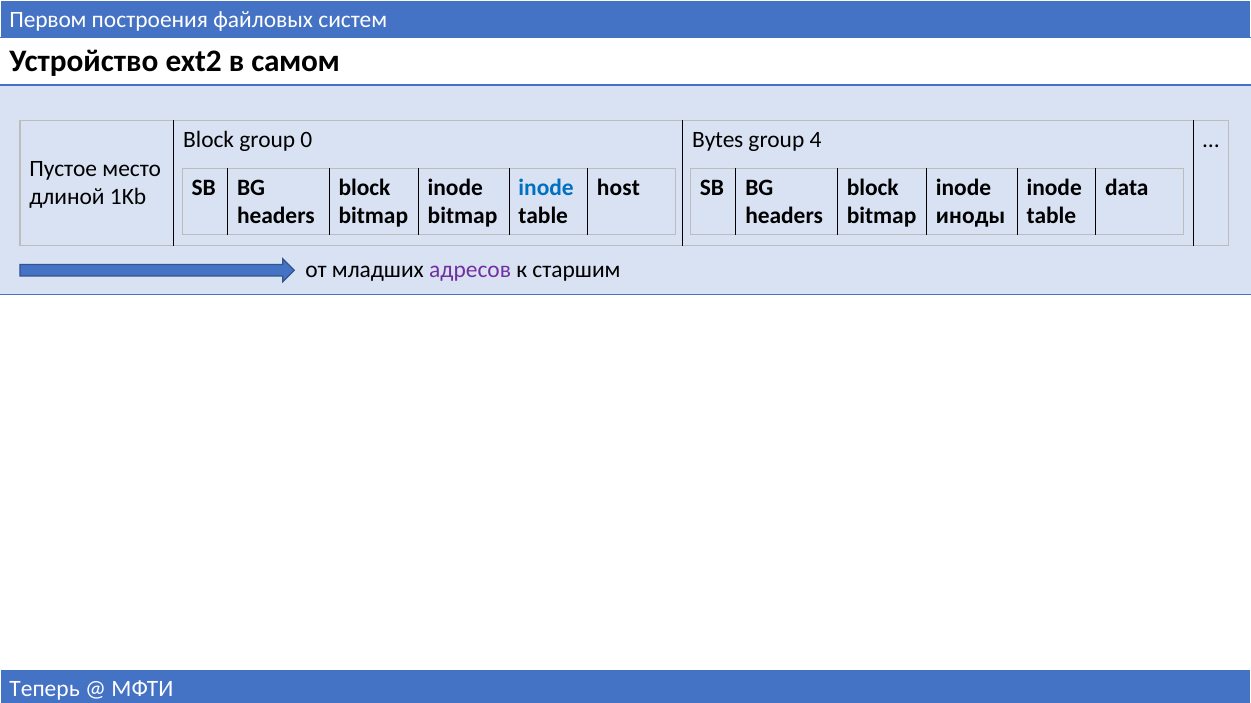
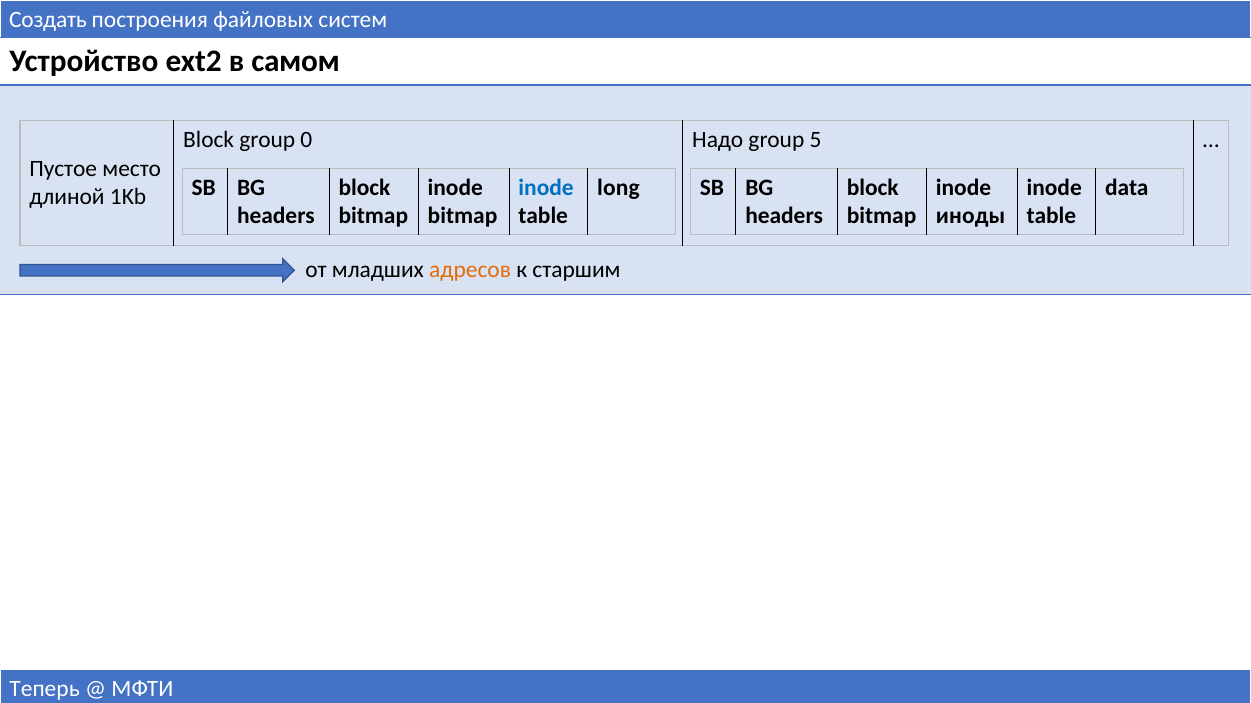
Первом: Первом -> Создать
Bytes: Bytes -> Надо
4: 4 -> 5
host: host -> long
адресов colour: purple -> orange
